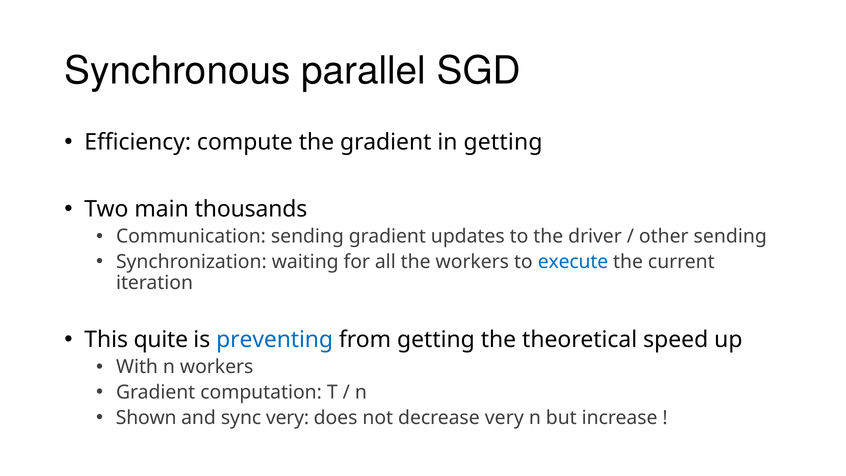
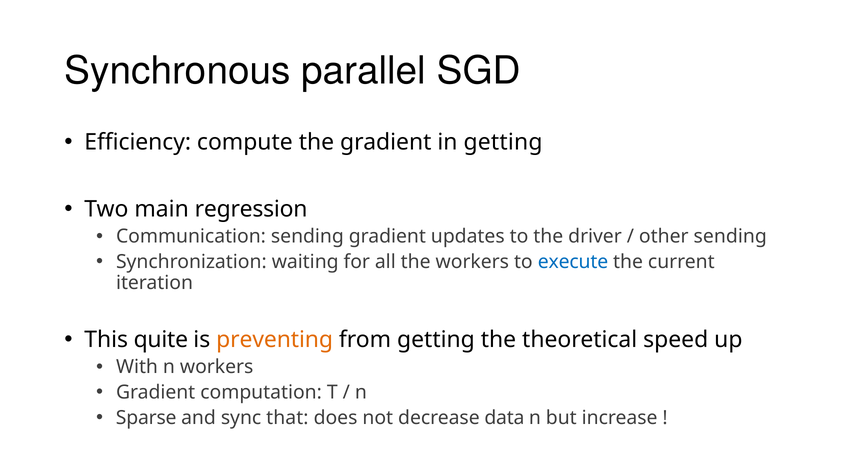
thousands: thousands -> regression
preventing colour: blue -> orange
Shown: Shown -> Sparse
sync very: very -> that
decrease very: very -> data
